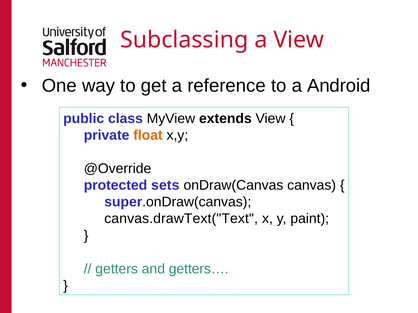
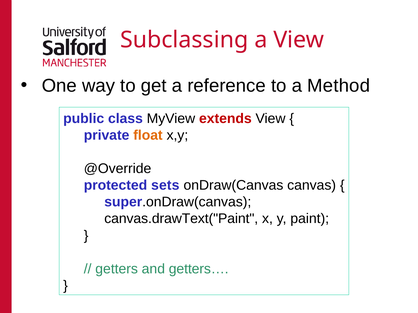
Android: Android -> Method
extends colour: black -> red
canvas.drawText("Text: canvas.drawText("Text -> canvas.drawText("Paint
